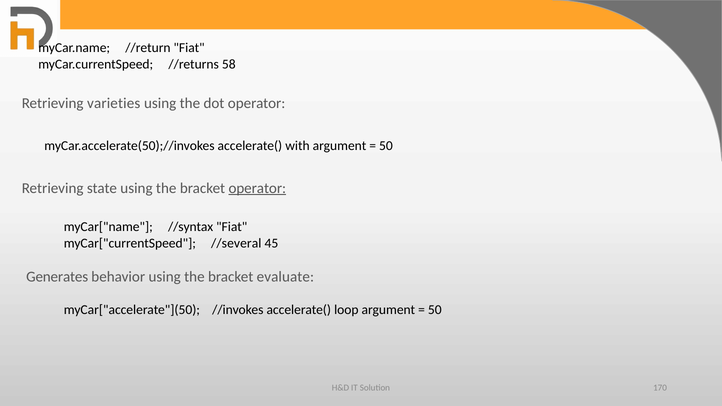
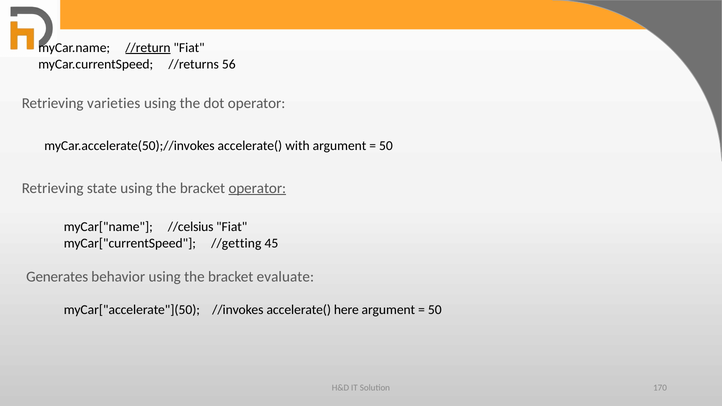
//return underline: none -> present
58: 58 -> 56
//syntax: //syntax -> //celsius
//several: //several -> //getting
loop: loop -> here
